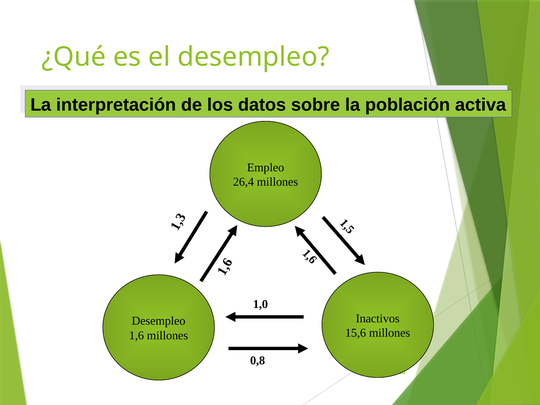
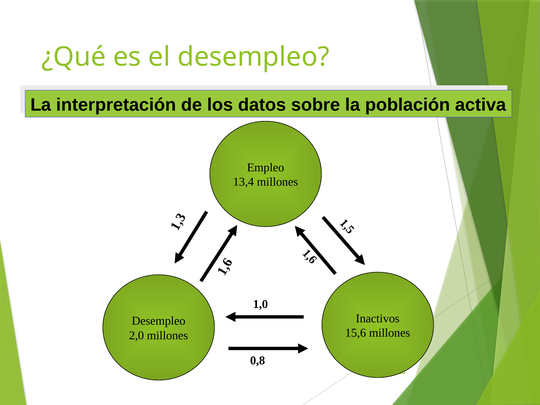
26,4: 26,4 -> 13,4
1,6: 1,6 -> 2,0
